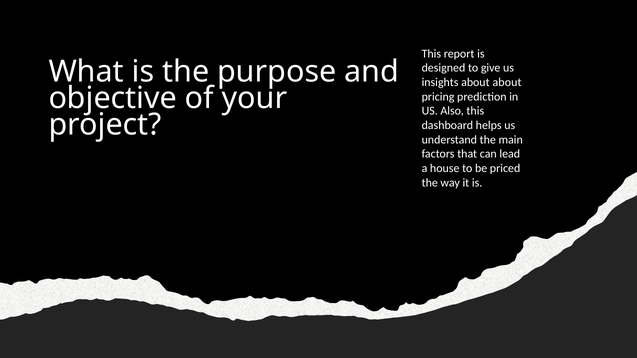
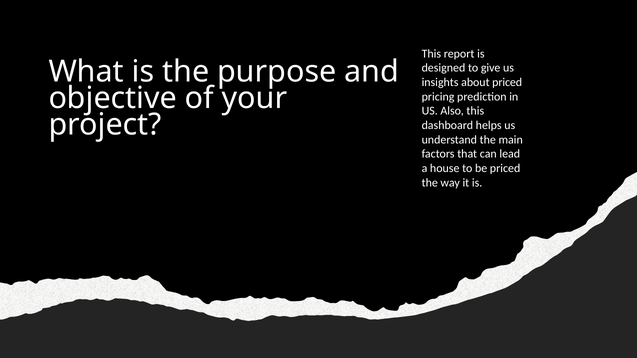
about about: about -> priced
